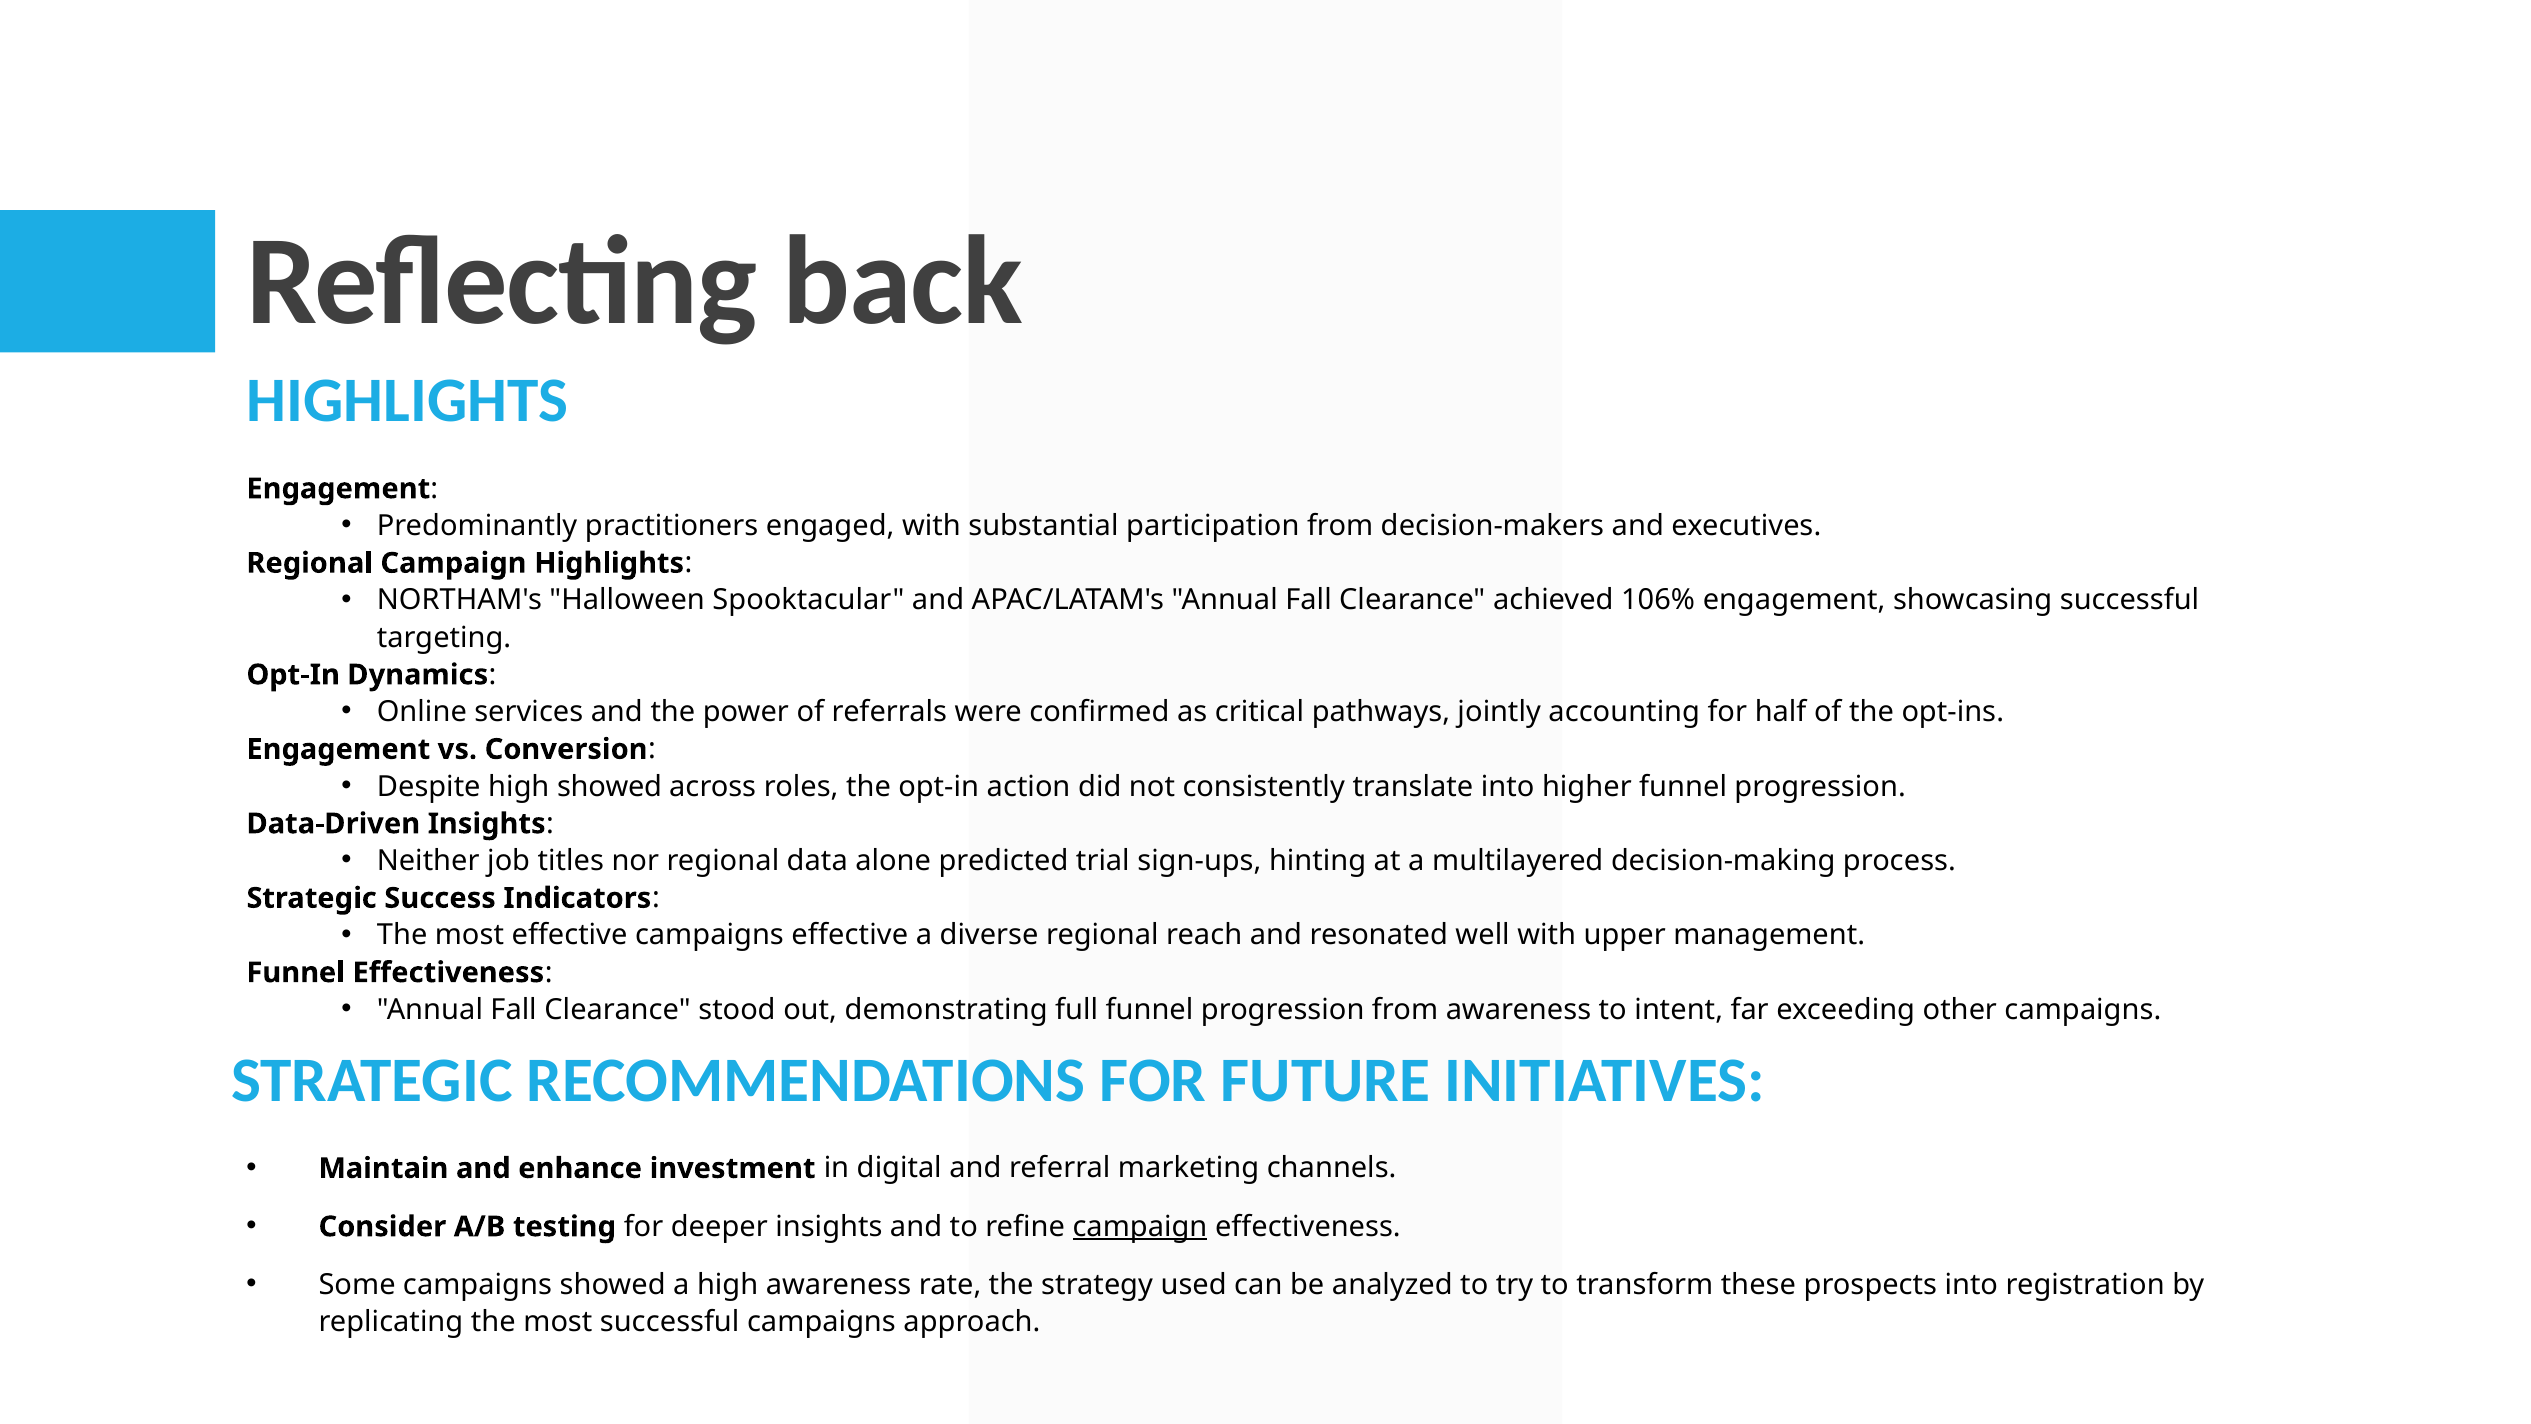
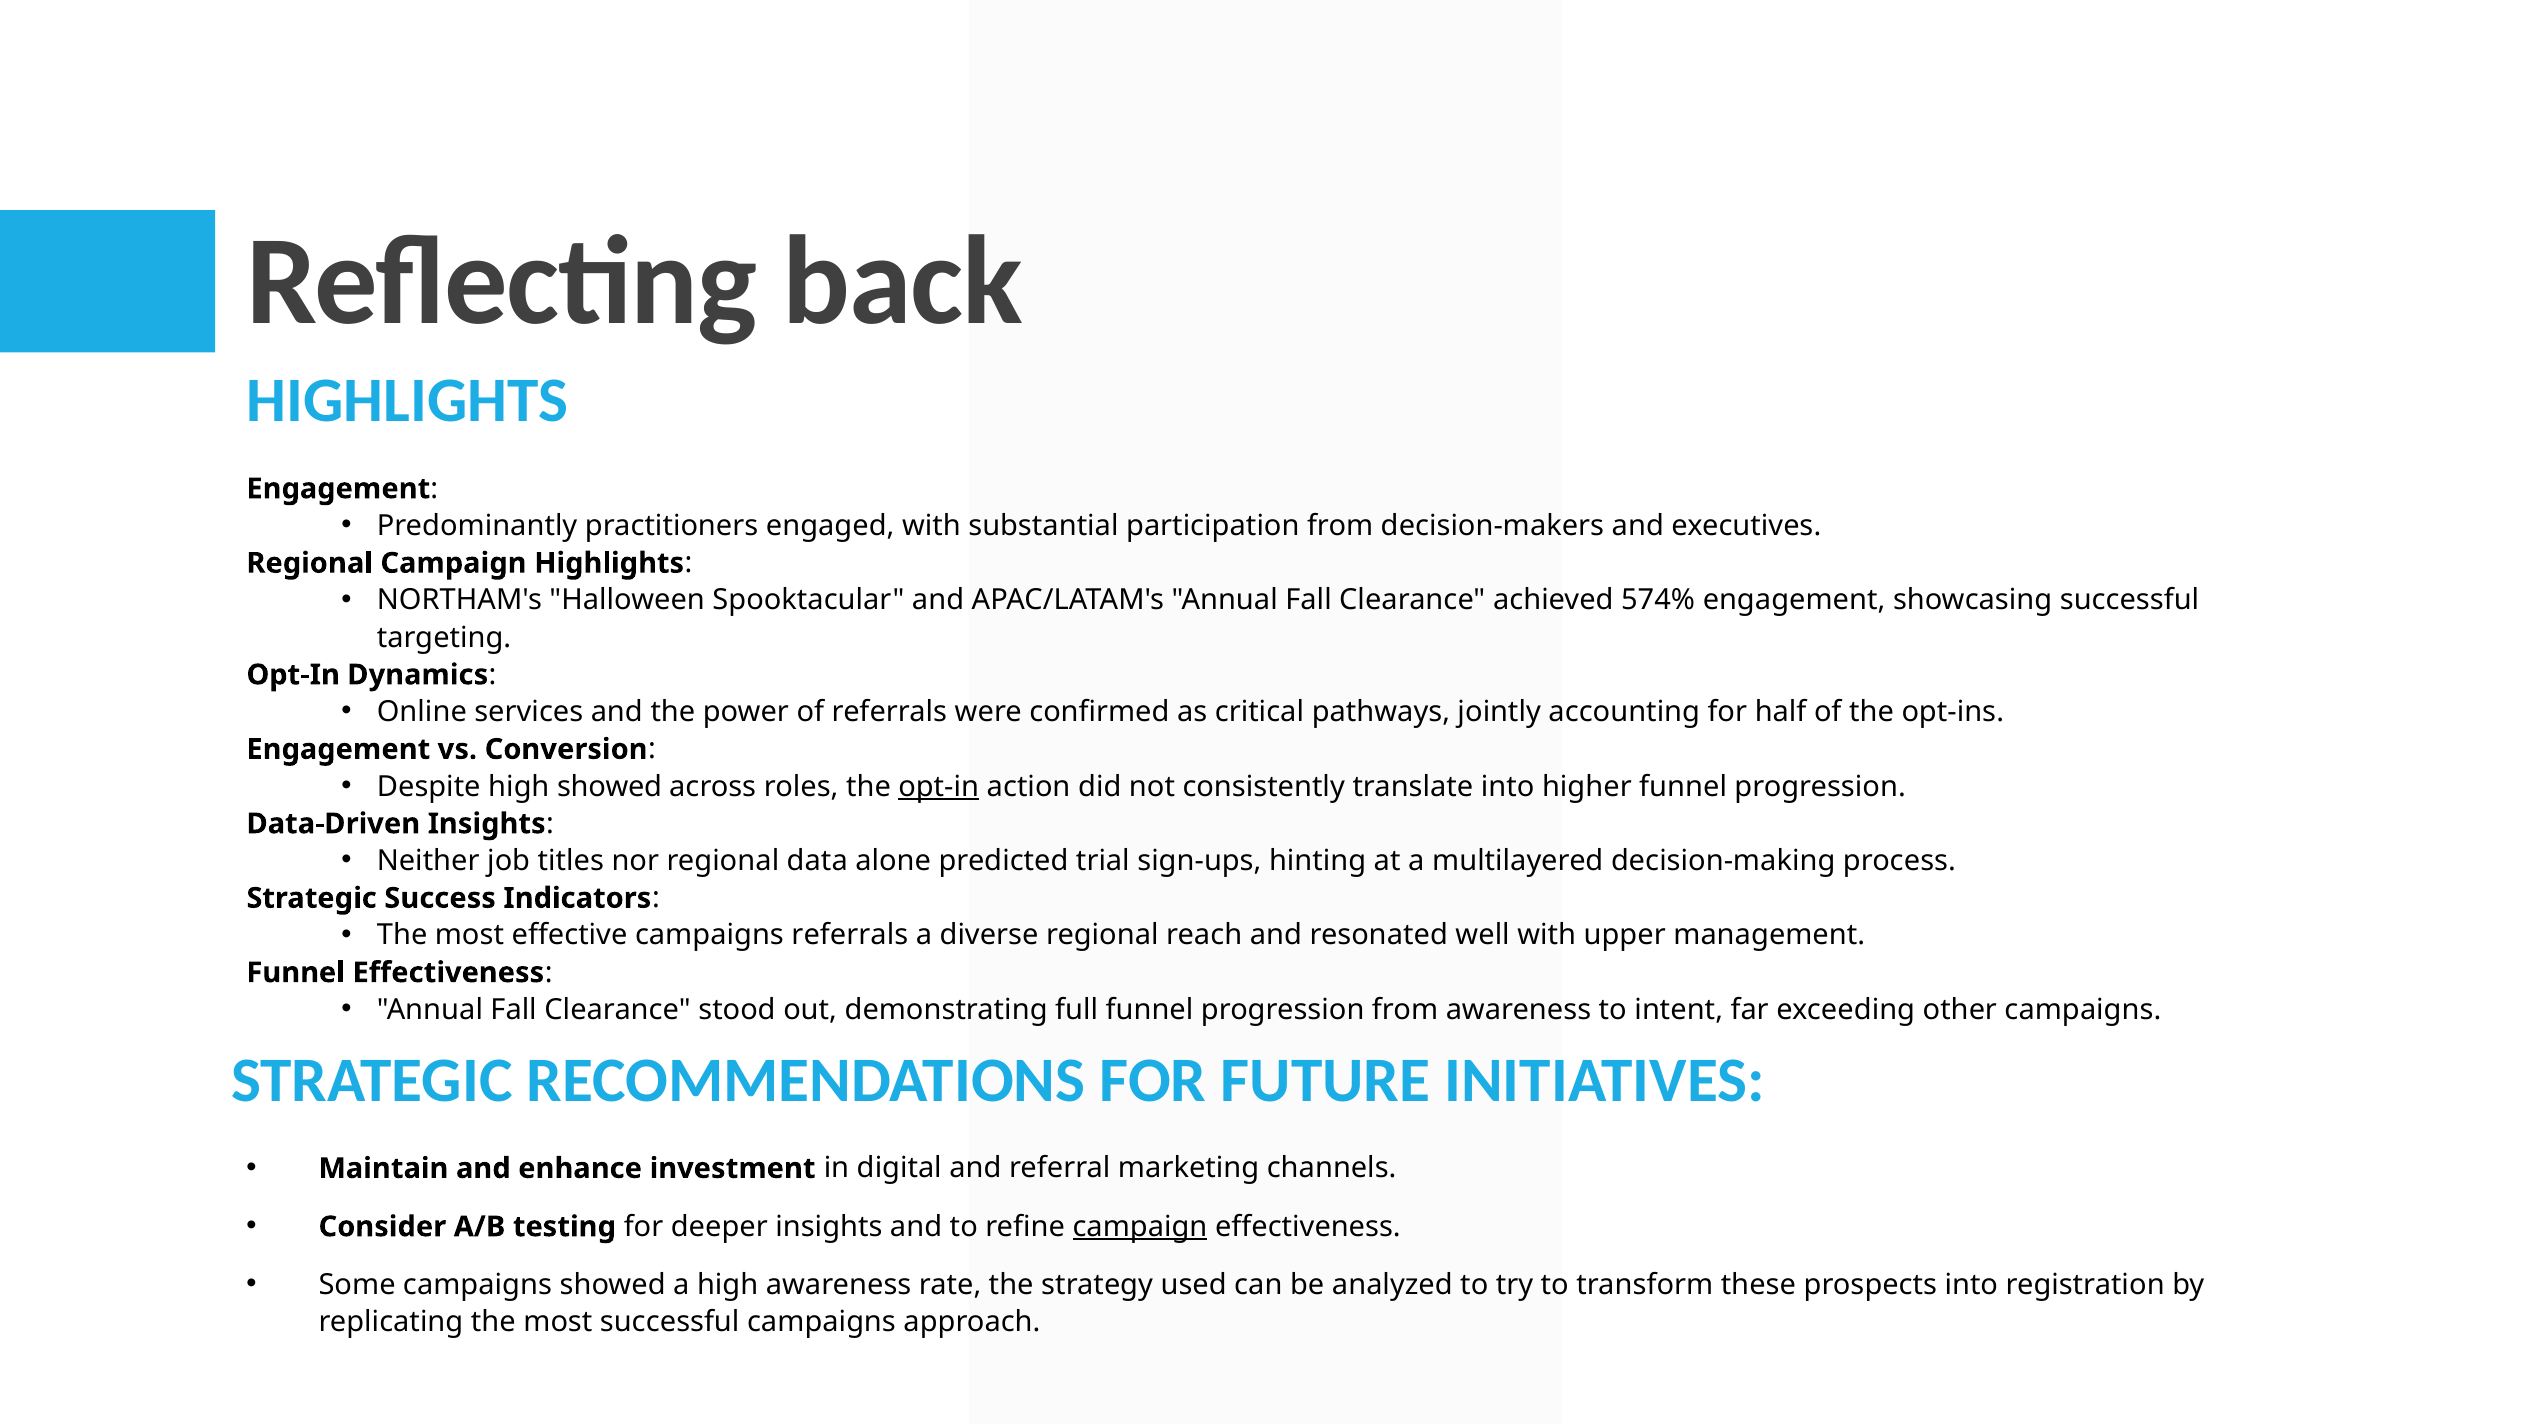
106%: 106% -> 574%
opt-in at (939, 786) underline: none -> present
campaigns effective: effective -> referrals
